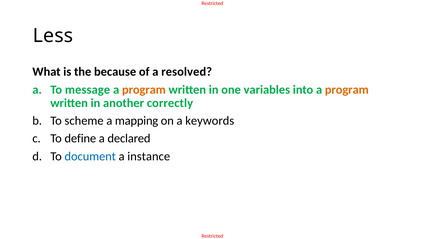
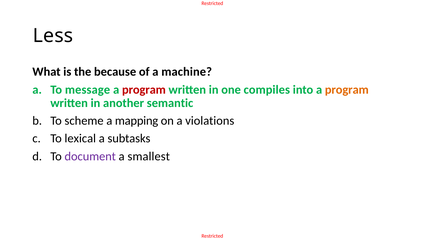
resolved: resolved -> machine
program at (144, 90) colour: orange -> red
variables: variables -> compiles
correctly: correctly -> semantic
keywords: keywords -> violations
define: define -> lexical
declared: declared -> subtasks
document colour: blue -> purple
instance: instance -> smallest
